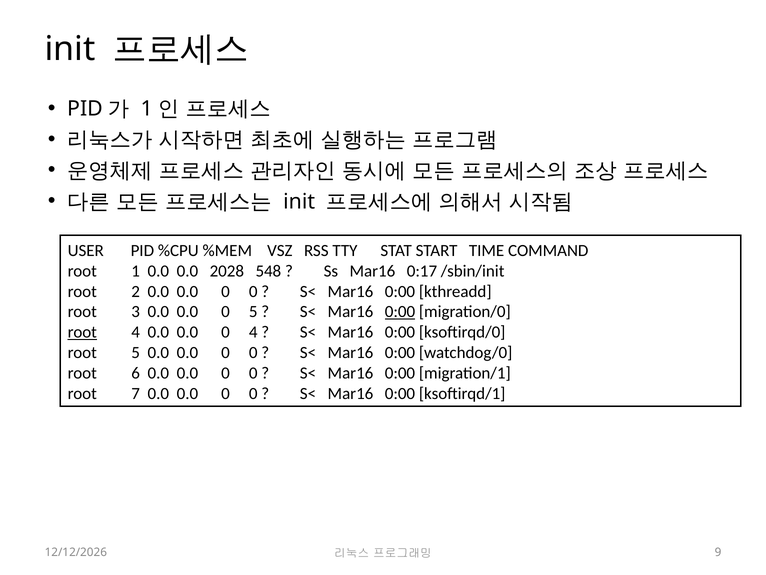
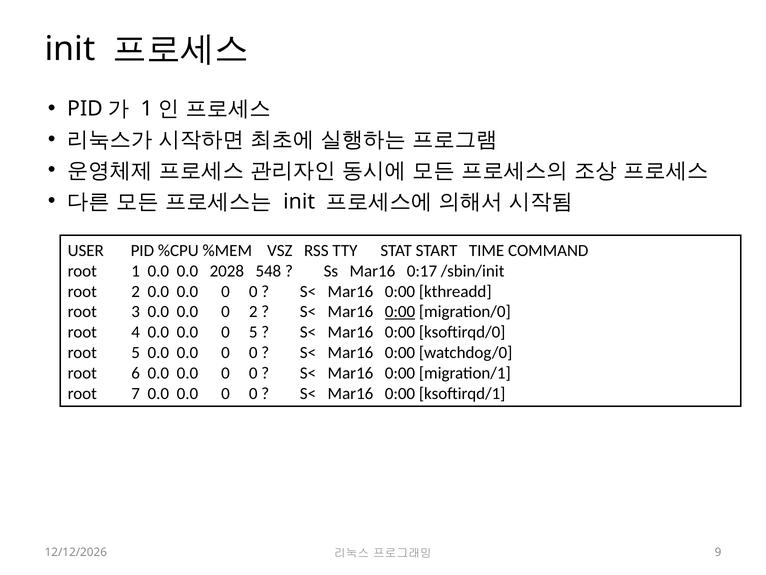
0 5: 5 -> 2
root at (82, 332) underline: present -> none
0 4: 4 -> 5
